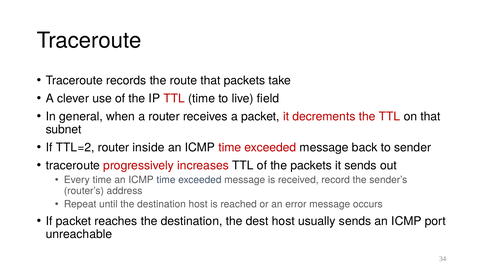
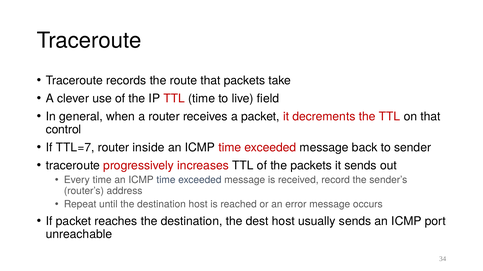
subnet: subnet -> control
TTL=2: TTL=2 -> TTL=7
